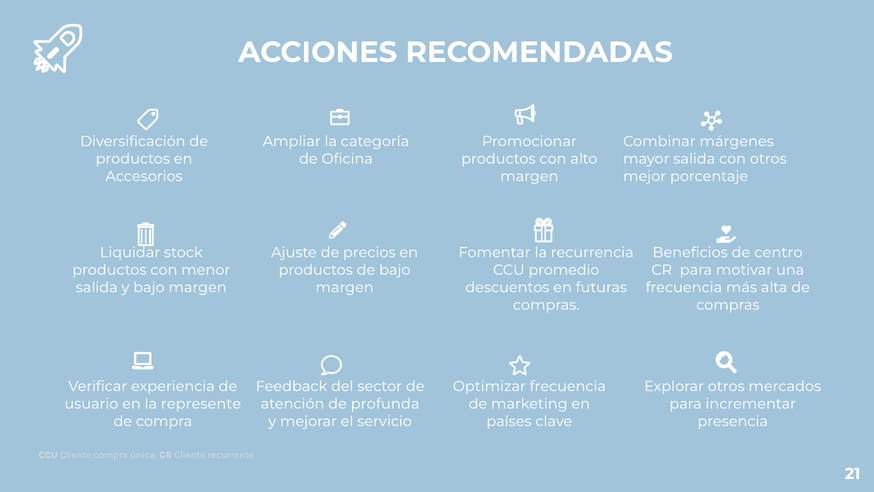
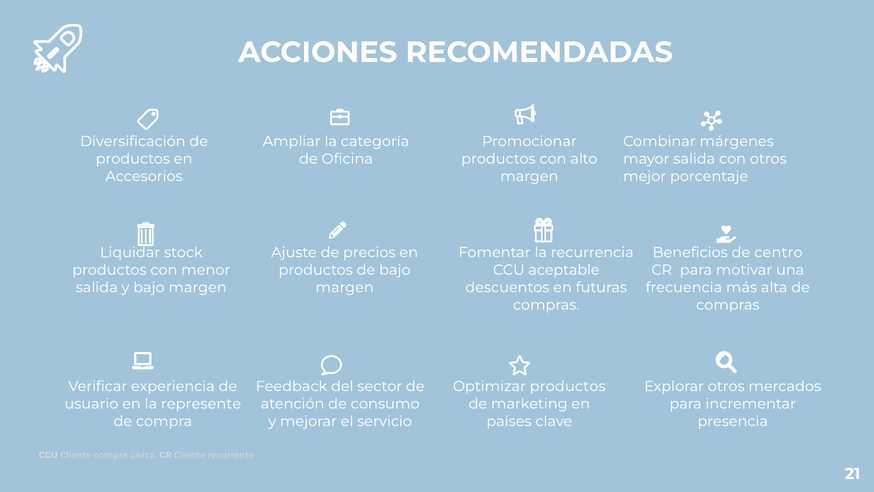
promedio: promedio -> aceptable
Optimizar frecuencia: frecuencia -> productos
profunda: profunda -> consumo
